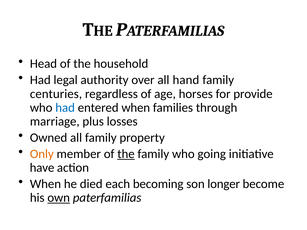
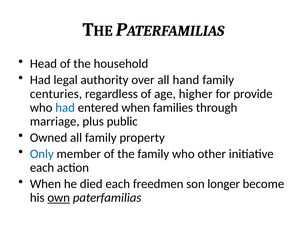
horses: horses -> higher
losses: losses -> public
Only colour: orange -> blue
the at (126, 154) underline: present -> none
going: going -> other
have at (42, 168): have -> each
becoming: becoming -> freedmen
